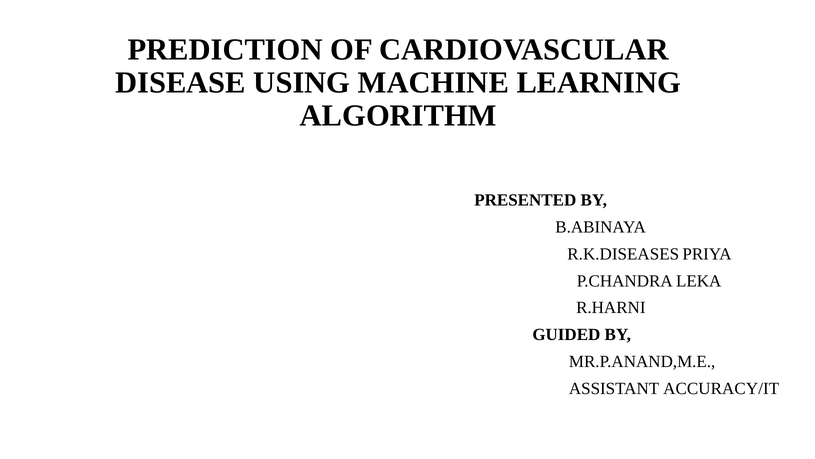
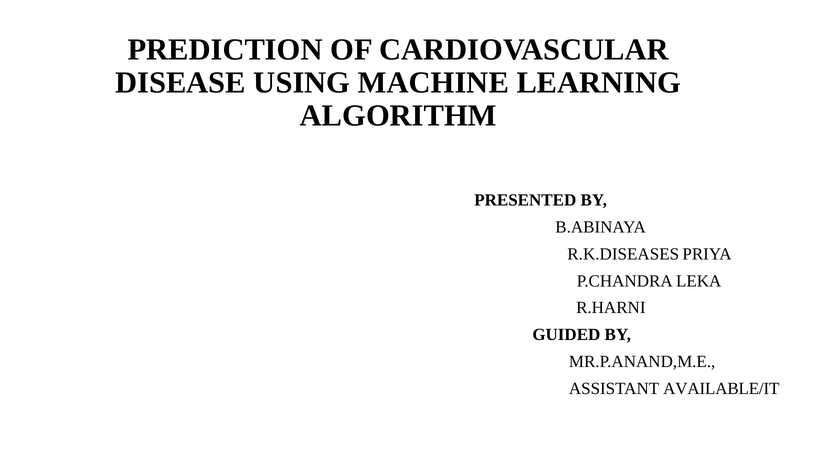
ACCURACY/IT: ACCURACY/IT -> AVAILABLE/IT
